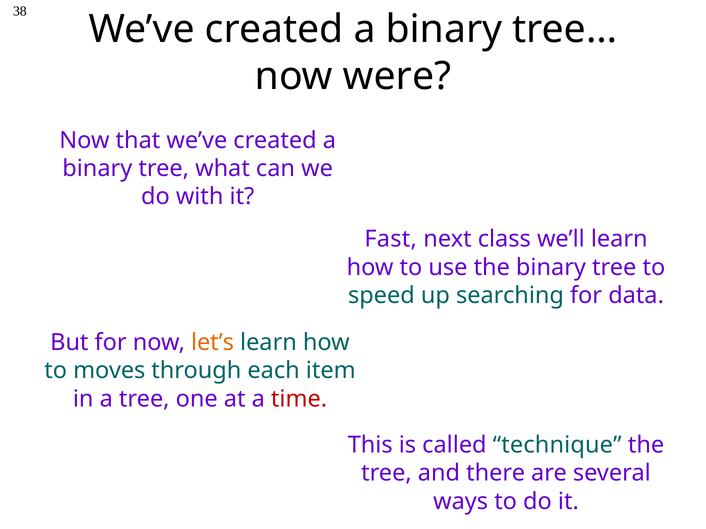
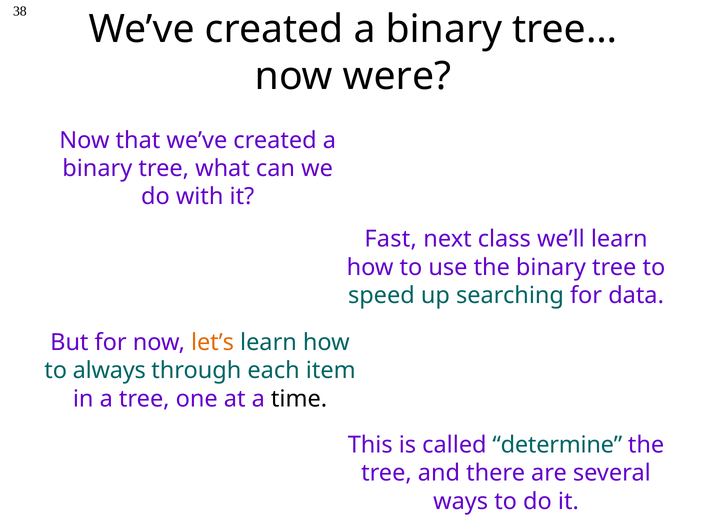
moves: moves -> always
time colour: red -> black
technique: technique -> determine
